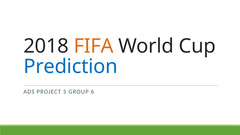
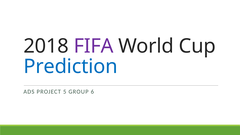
FIFA colour: orange -> purple
